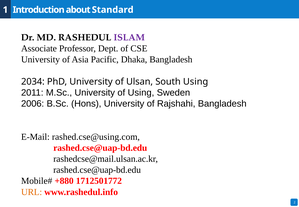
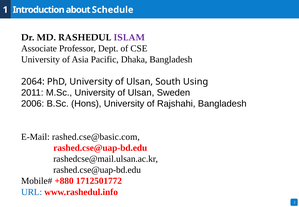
Standard: Standard -> Schedule
2034: 2034 -> 2064
M.Sc University of Using: Using -> Ulsan
rashed.cse@using.com: rashed.cse@using.com -> rashed.cse@basic.com
URL colour: orange -> blue
